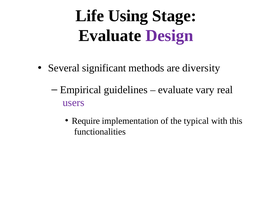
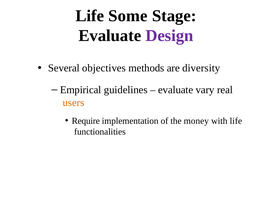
Using: Using -> Some
significant: significant -> objectives
users colour: purple -> orange
typical: typical -> money
with this: this -> life
